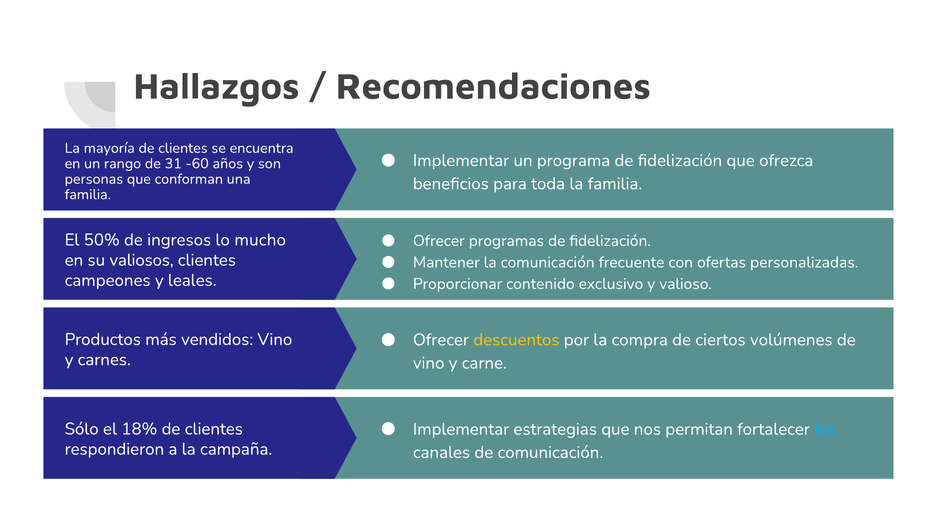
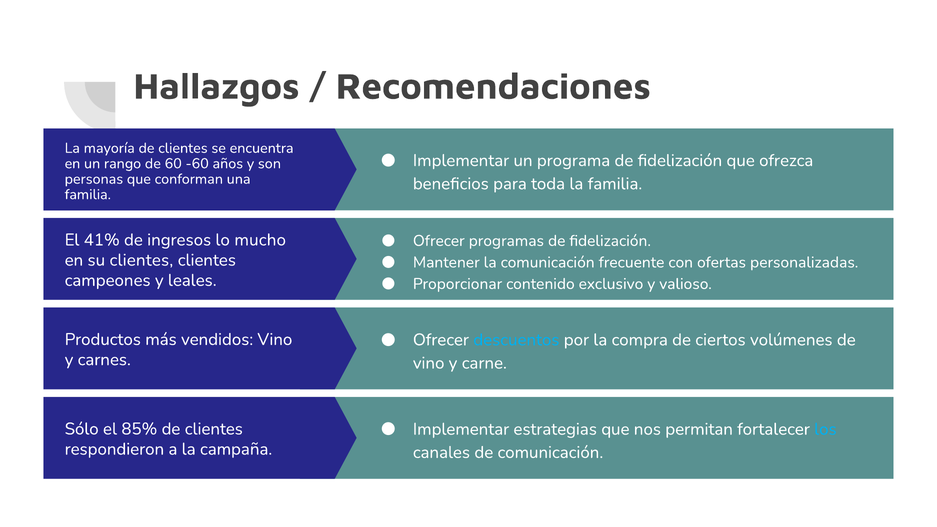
31: 31 -> 60
50%: 50% -> 41%
su valiosos: valiosos -> clientes
descuentos colour: yellow -> light blue
18%: 18% -> 85%
